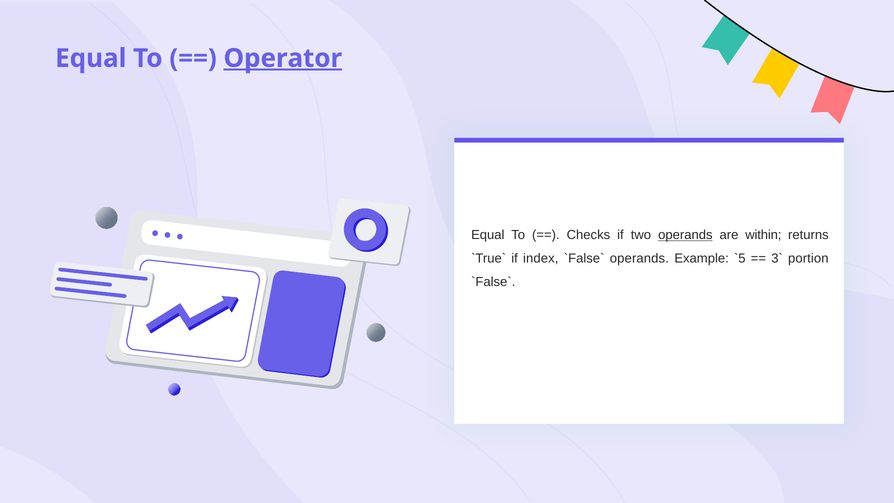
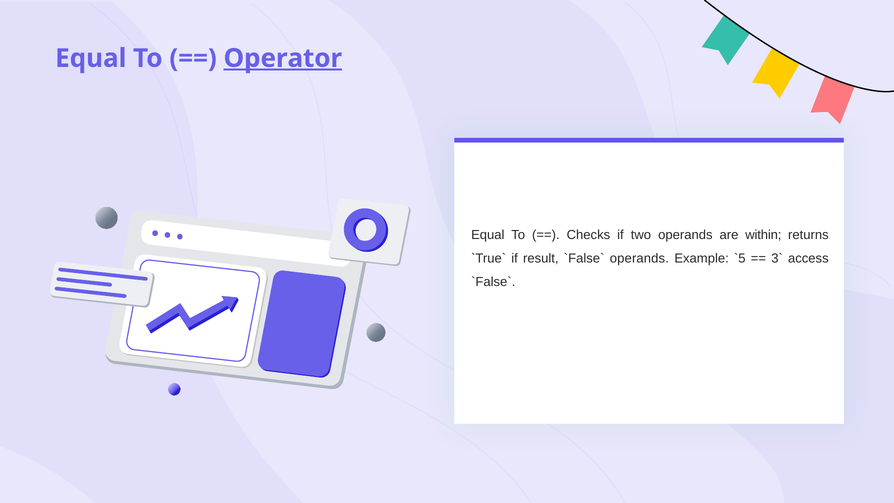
operands at (685, 235) underline: present -> none
index: index -> result
portion: portion -> access
